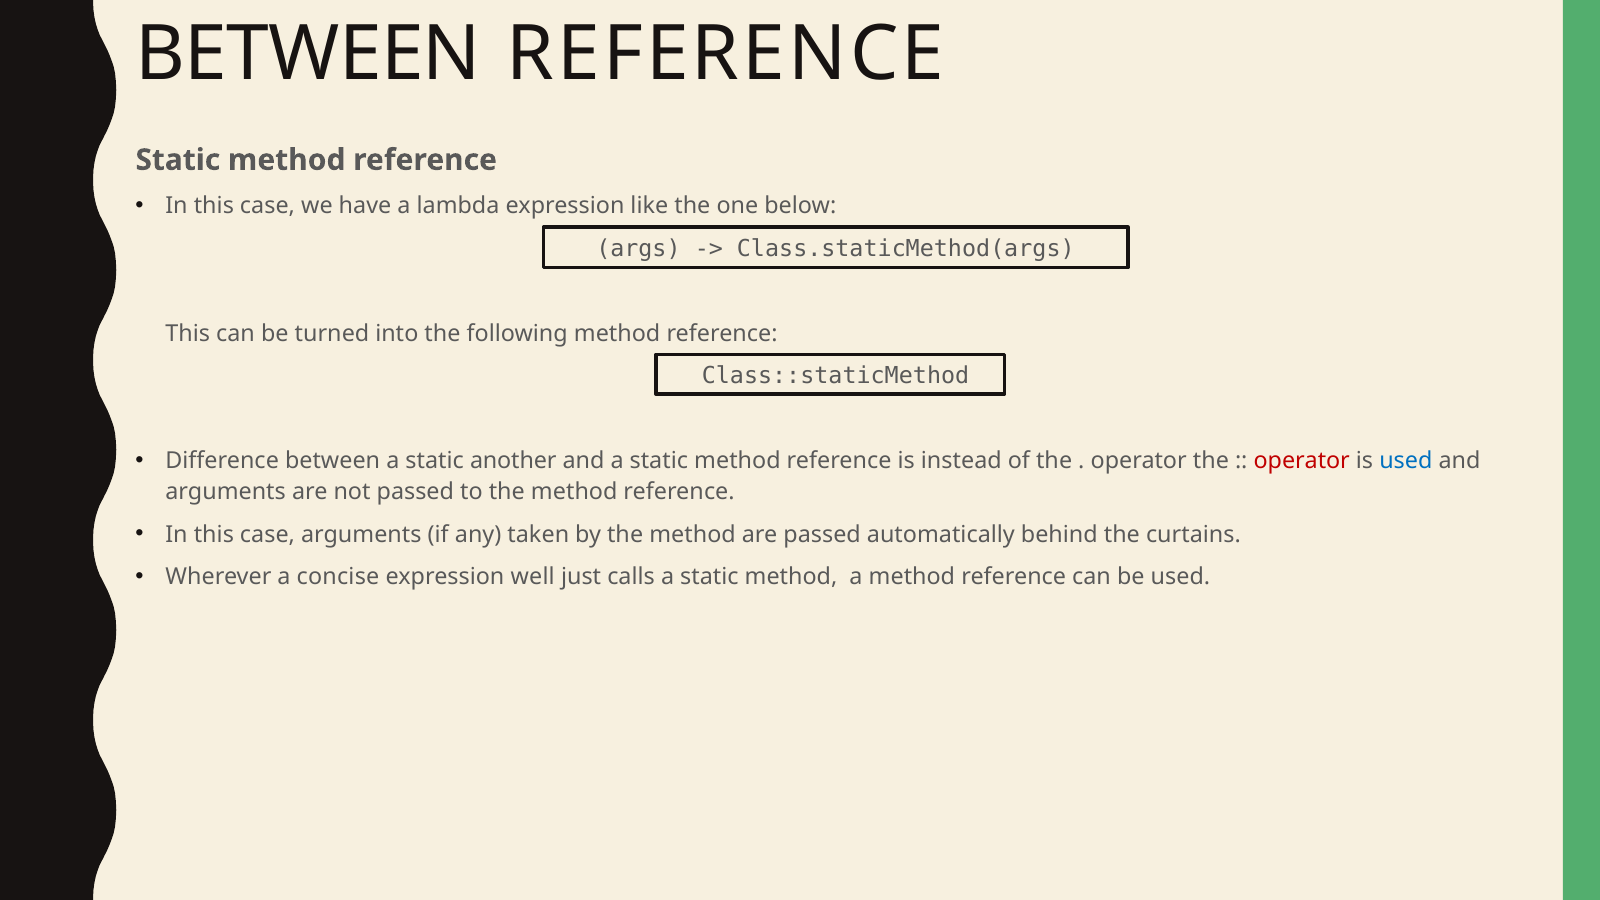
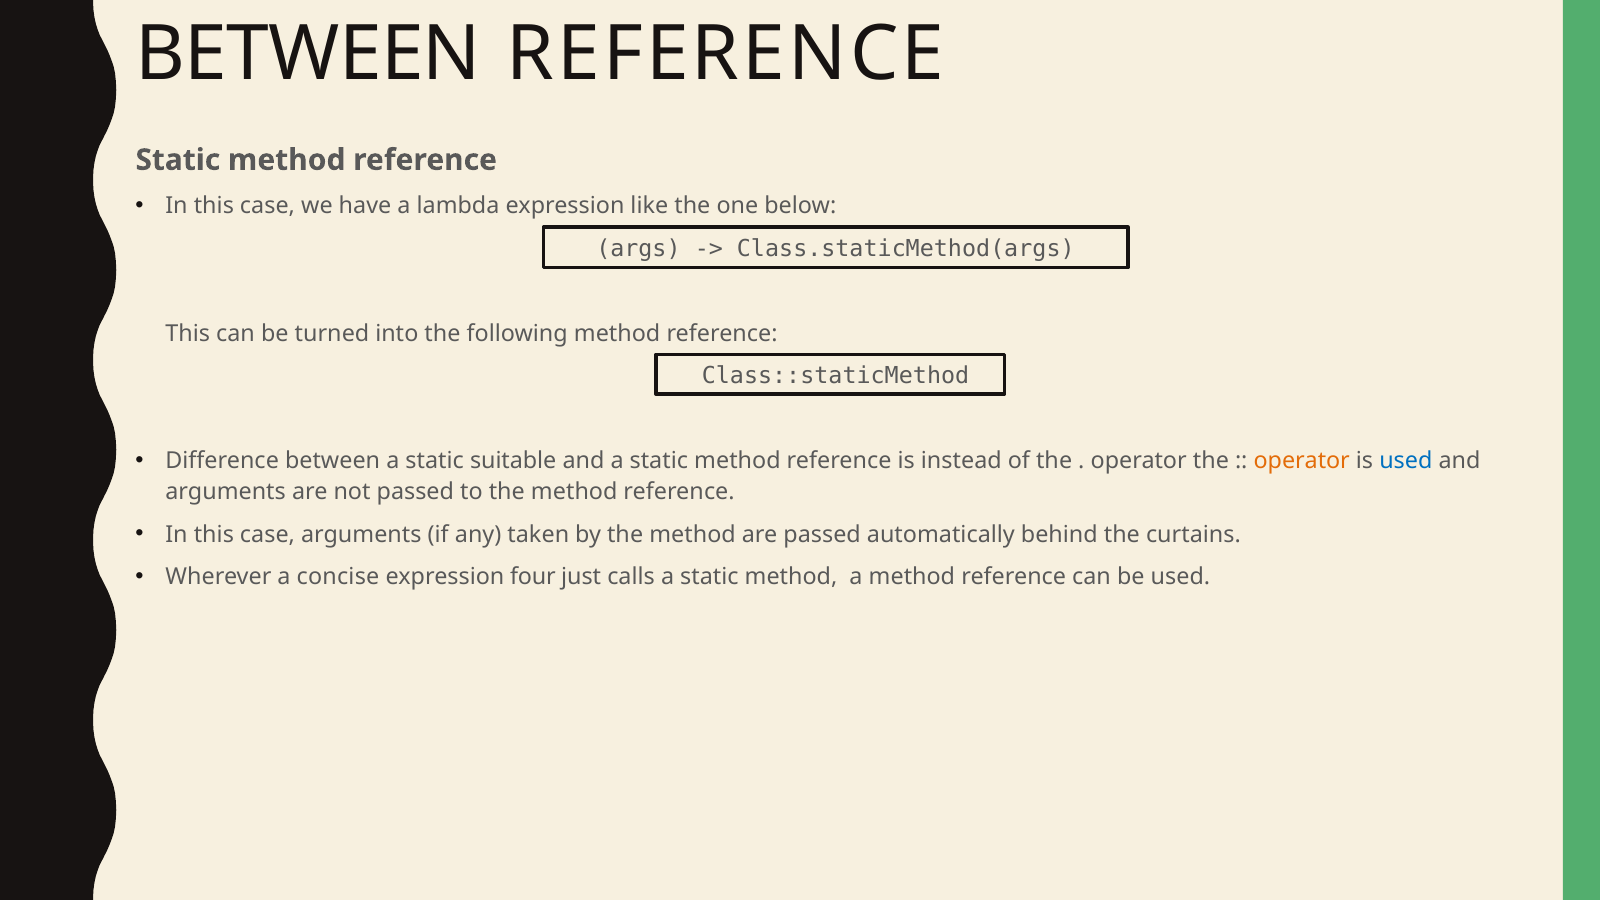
another: another -> suitable
operator at (1302, 461) colour: red -> orange
well: well -> four
